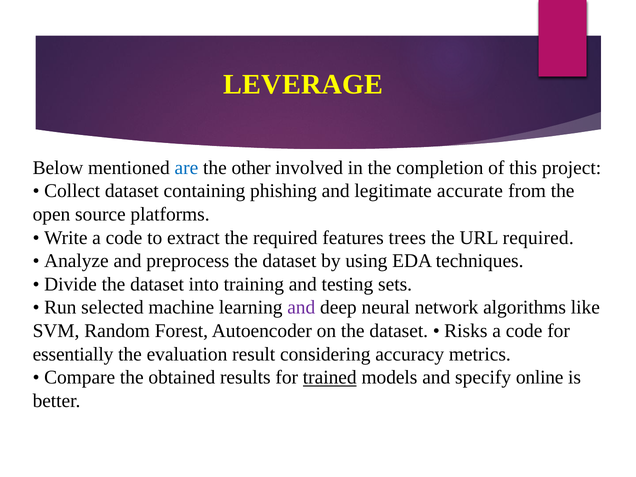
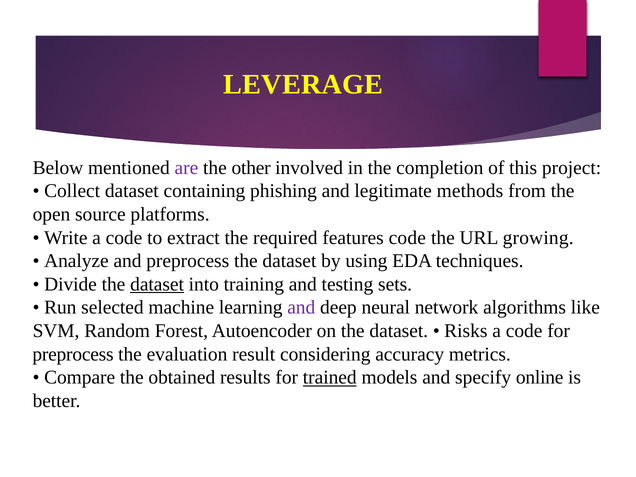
are colour: blue -> purple
accurate: accurate -> methods
features trees: trees -> code
URL required: required -> growing
dataset at (157, 284) underline: none -> present
essentially at (73, 354): essentially -> preprocess
